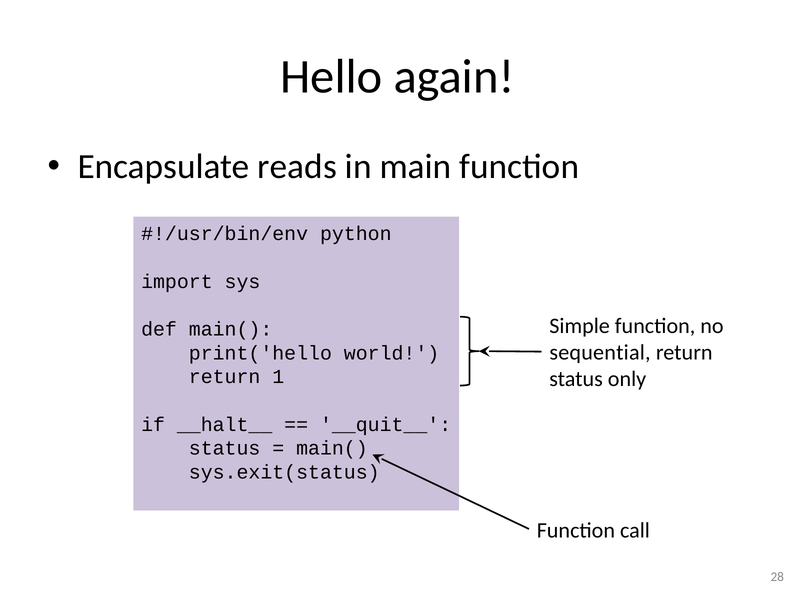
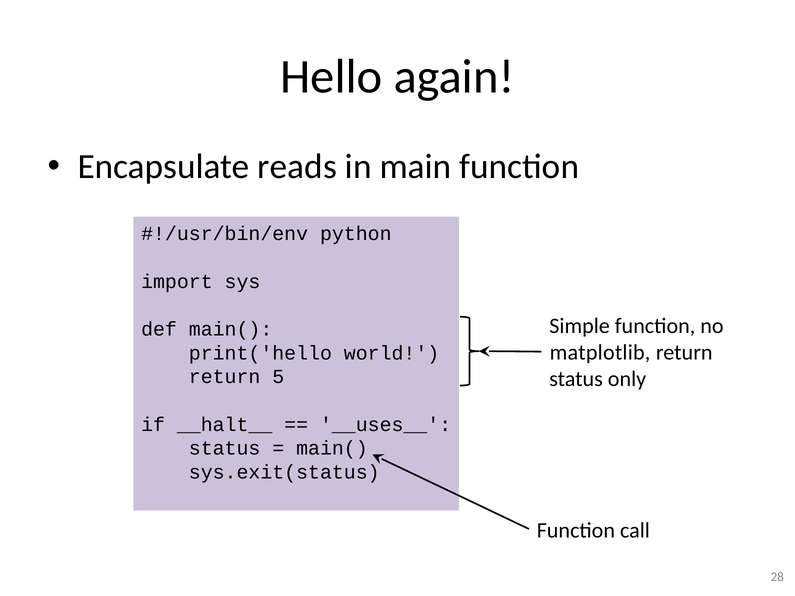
sequential: sequential -> matplotlib
1: 1 -> 5
__quit__: __quit__ -> __uses__
